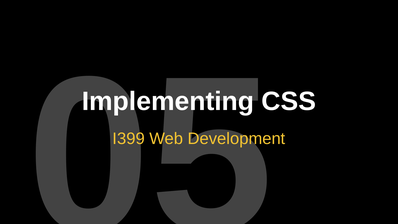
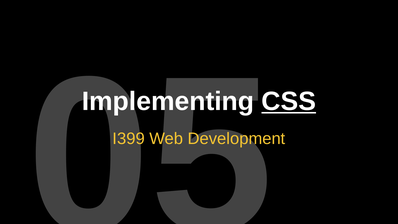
CSS underline: none -> present
